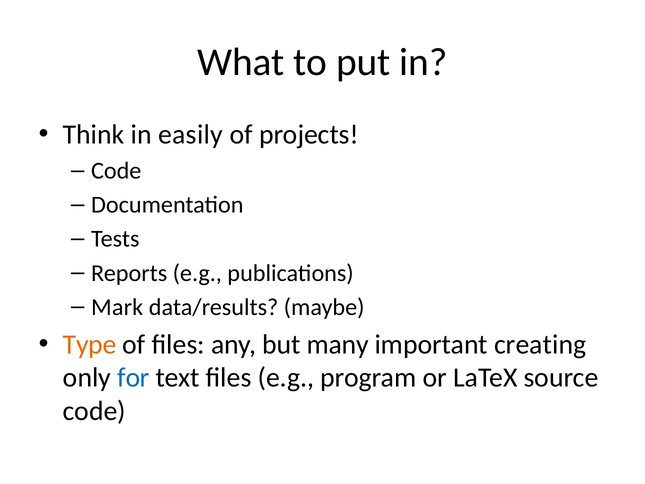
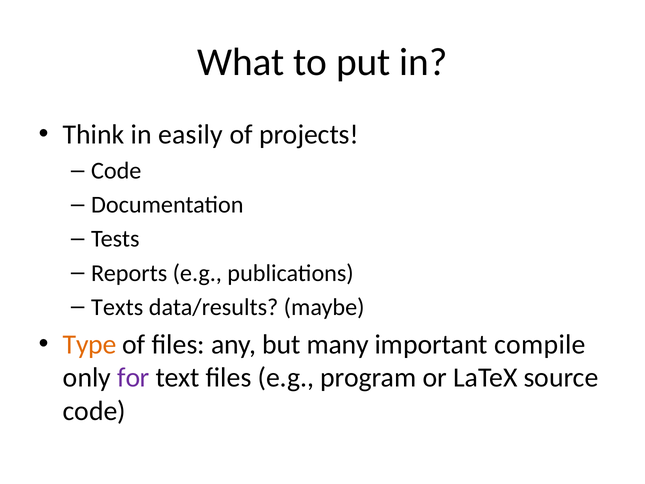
Mark: Mark -> Texts
creating: creating -> compile
for colour: blue -> purple
